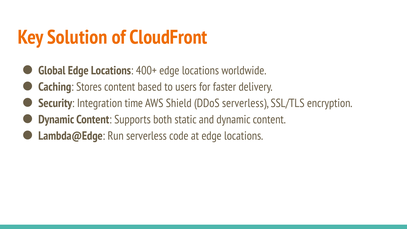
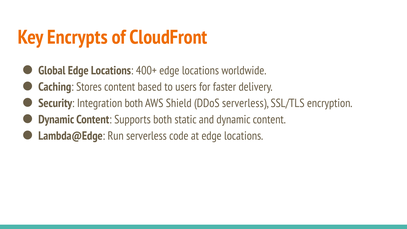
Solution: Solution -> Encrypts
Integration time: time -> both
